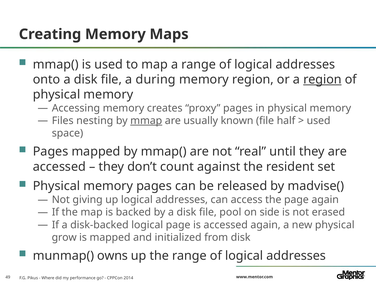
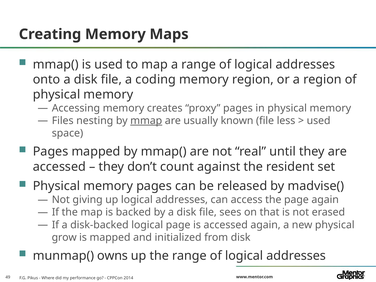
during: during -> coding
region at (322, 79) underline: present -> none
half: half -> less
pool: pool -> sees
side: side -> that
